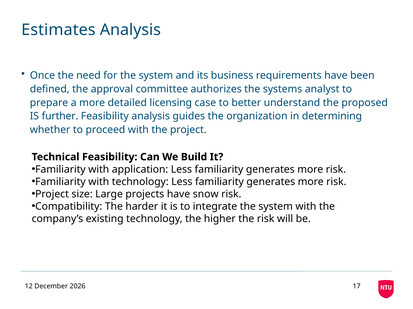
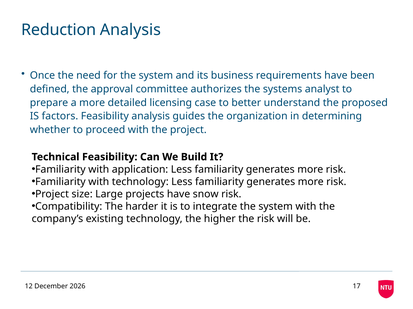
Estimates: Estimates -> Reduction
further: further -> factors
